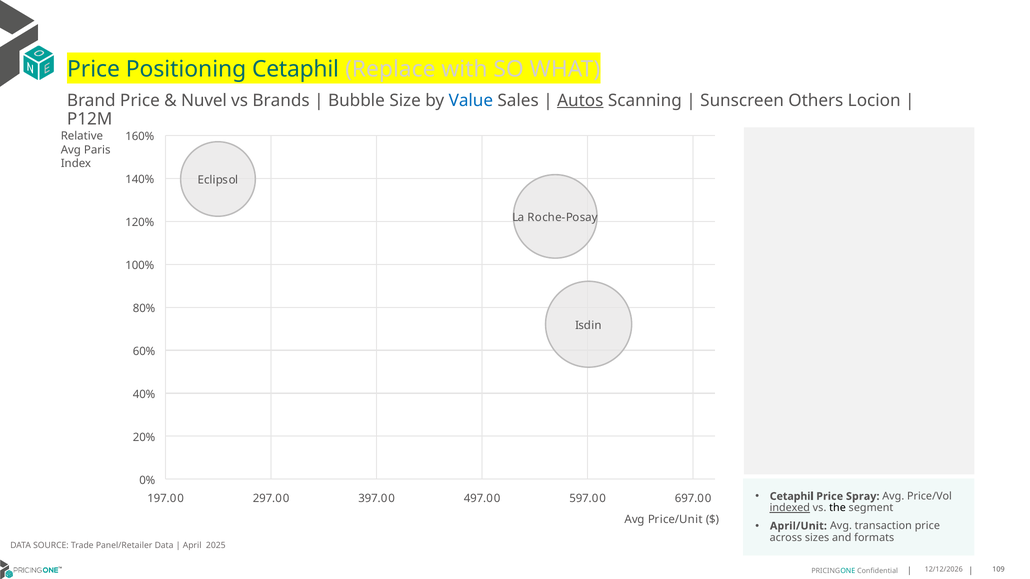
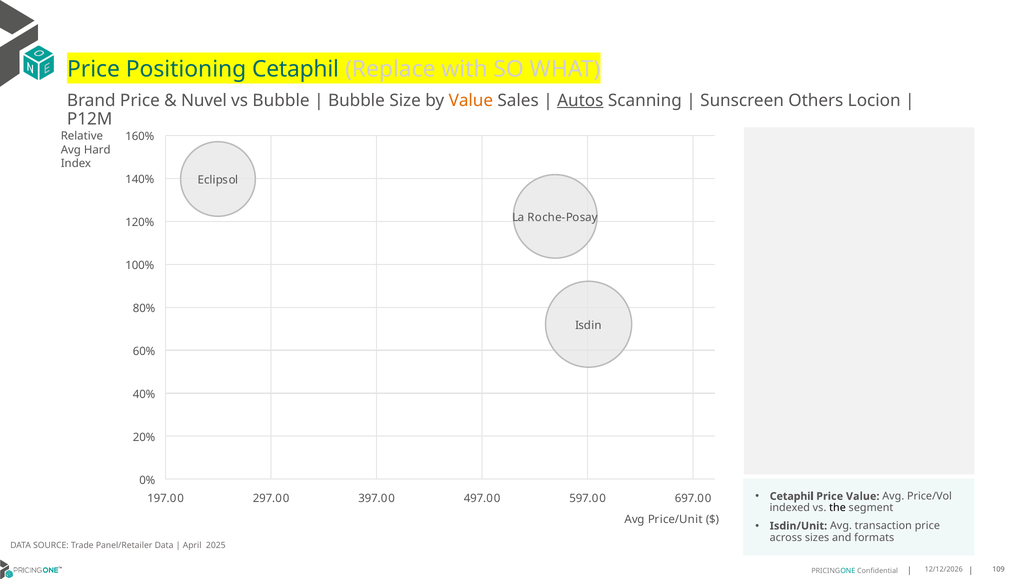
vs Brands: Brands -> Bubble
Value at (471, 100) colour: blue -> orange
Paris: Paris -> Hard
Price Spray: Spray -> Value
indexed underline: present -> none
April/Unit: April/Unit -> Isdin/Unit
